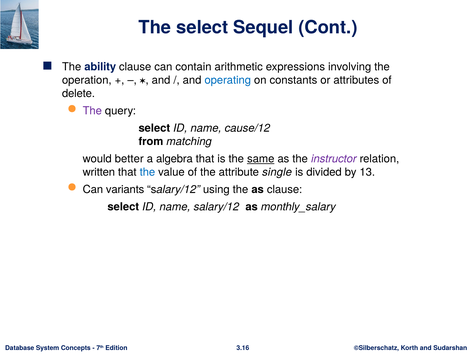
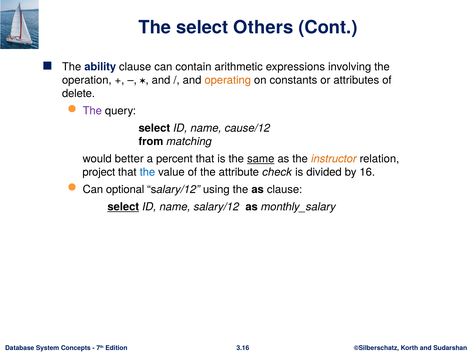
Sequel: Sequel -> Others
operating colour: blue -> orange
algebra: algebra -> percent
instructor colour: purple -> orange
written: written -> project
single: single -> check
13: 13 -> 16
variants: variants -> optional
select at (123, 207) underline: none -> present
